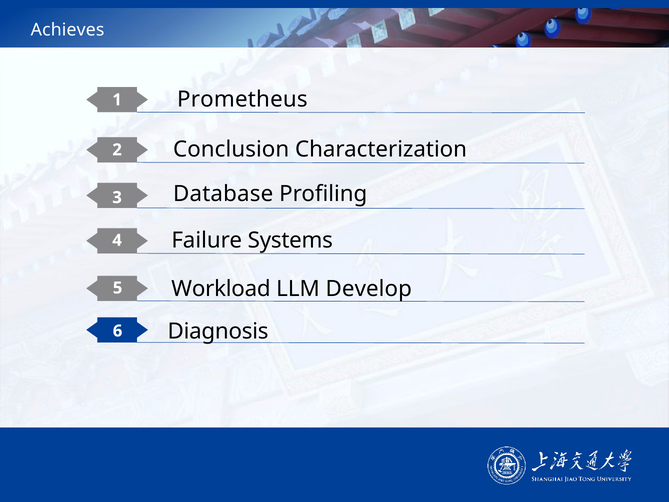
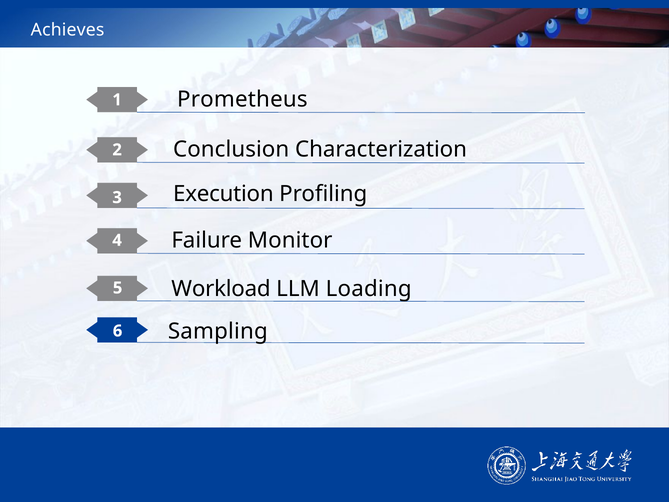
Database: Database -> Execution
Systems: Systems -> Monitor
Develop: Develop -> Loading
Diagnosis: Diagnosis -> Sampling
